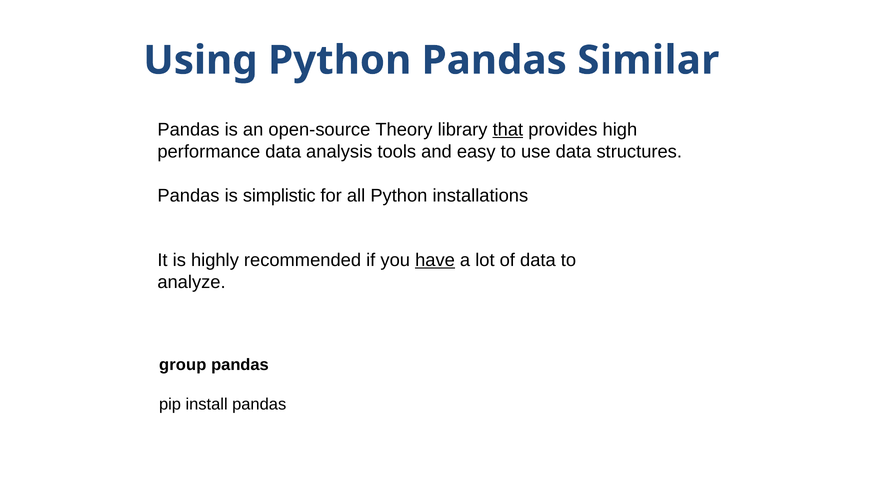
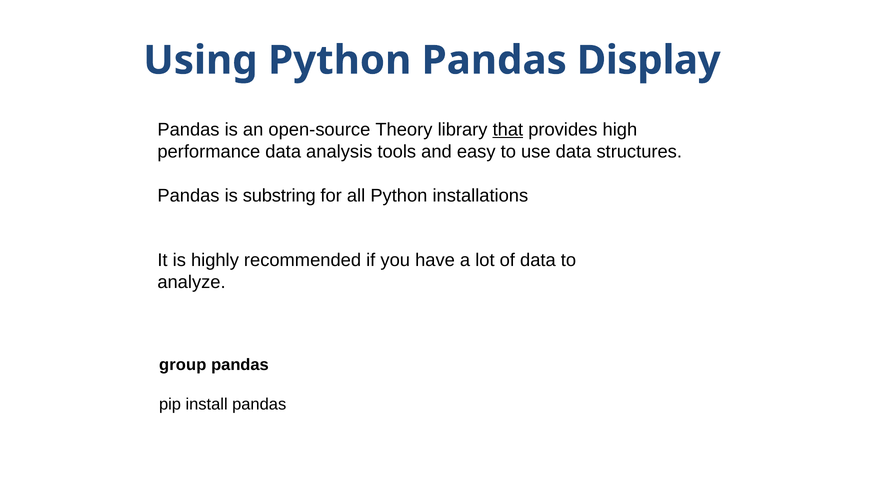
Similar: Similar -> Display
simplistic: simplistic -> substring
have underline: present -> none
